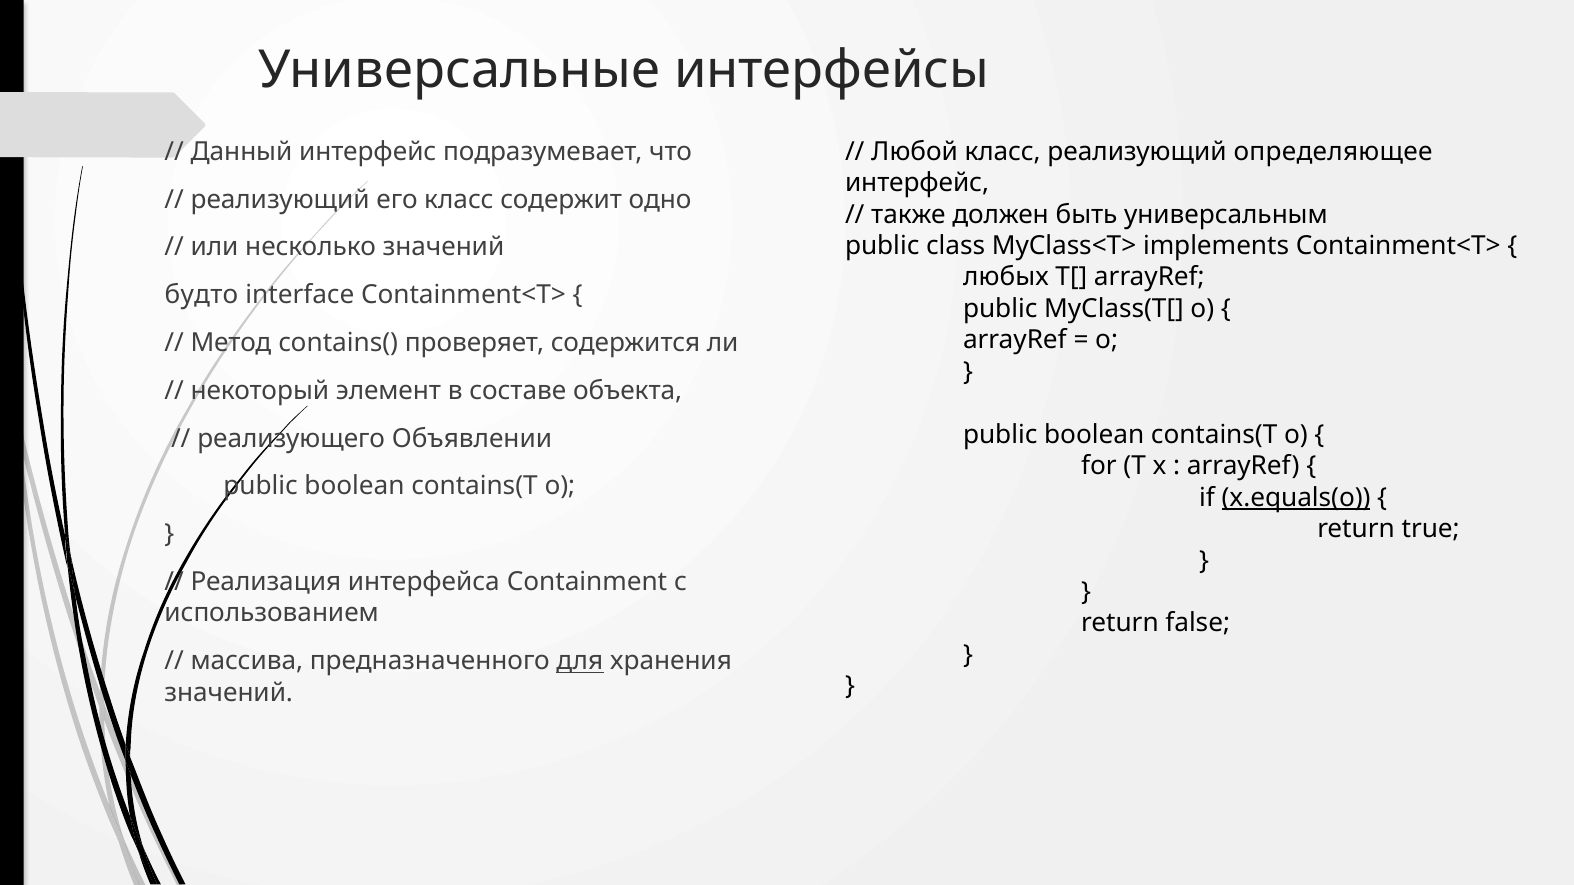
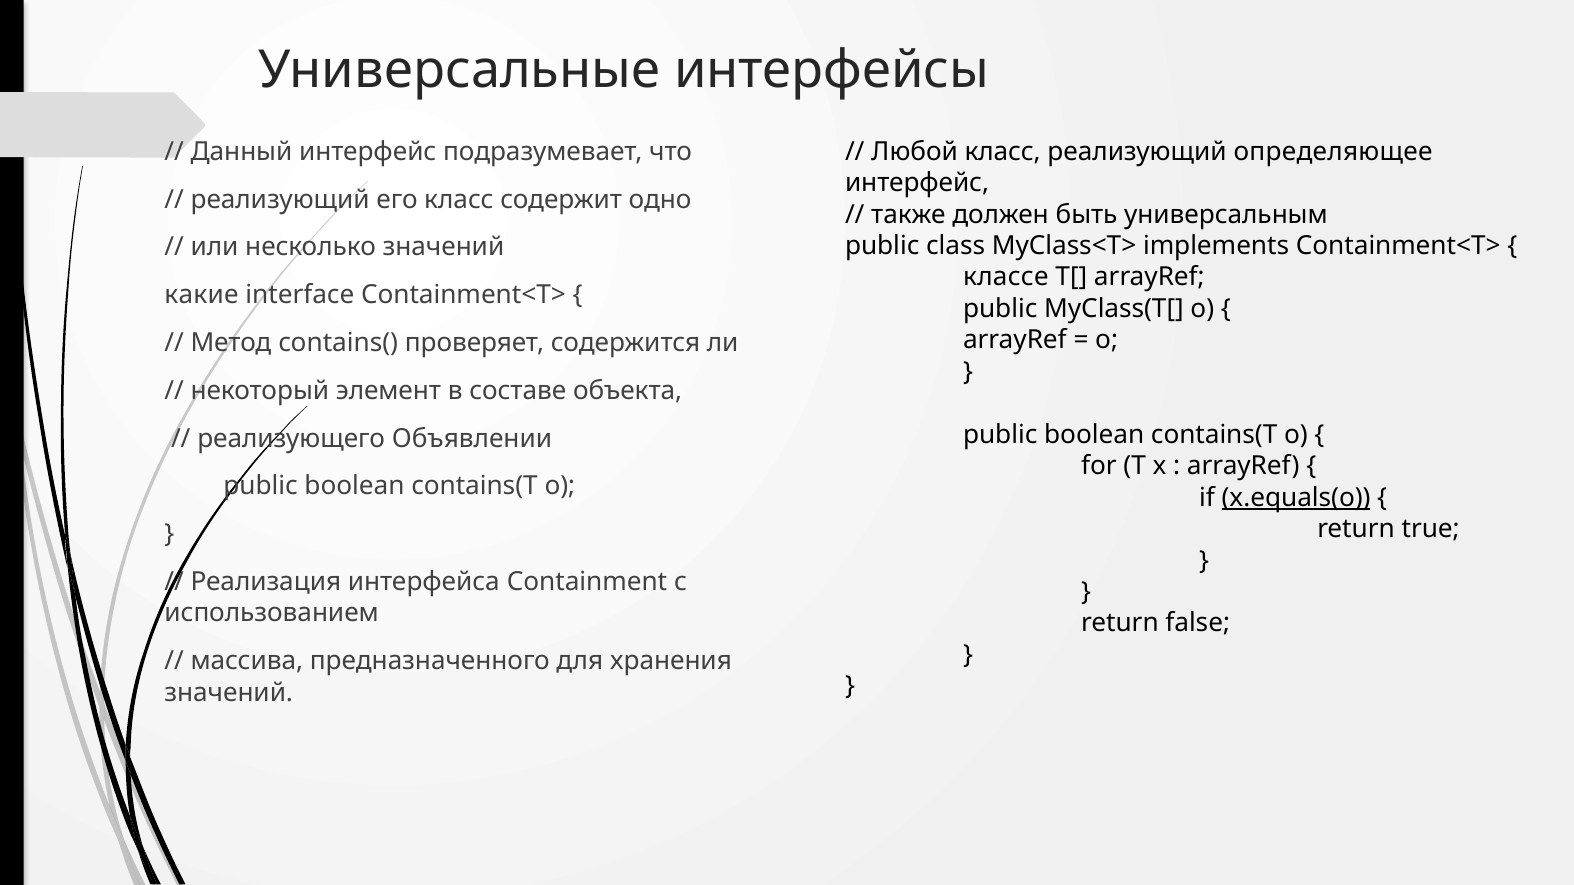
любых: любых -> классе
будто: будто -> какие
для underline: present -> none
